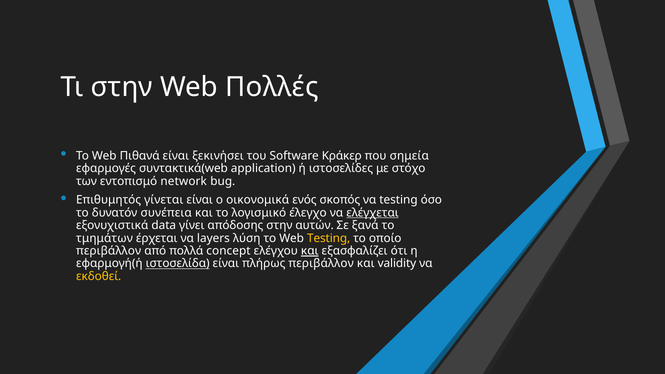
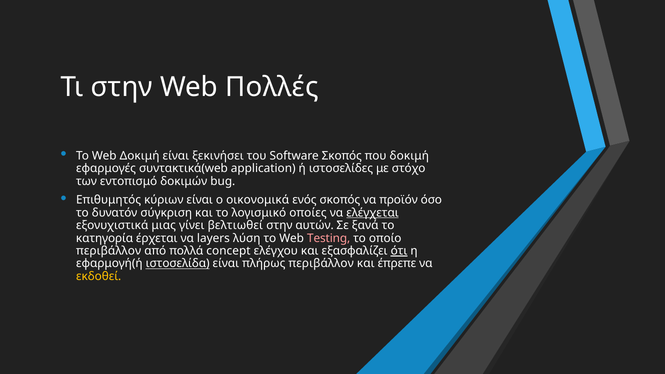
Web Πιθανά: Πιθανά -> Δοκιμή
Software Κράκερ: Κράκερ -> Σκοπός
που σημεία: σημεία -> δοκιμή
network: network -> δοκιμών
γίνεται: γίνεται -> κύριων
να testing: testing -> προϊόν
συνέπεια: συνέπεια -> σύγκριση
έλεγχο: έλεγχο -> οποίες
data: data -> μιας
απόδοσης: απόδοσης -> βελτιωθεί
τμημάτων: τμημάτων -> κατηγορία
Testing at (329, 238) colour: yellow -> pink
και at (310, 251) underline: present -> none
ότι underline: none -> present
validity: validity -> έπρεπε
